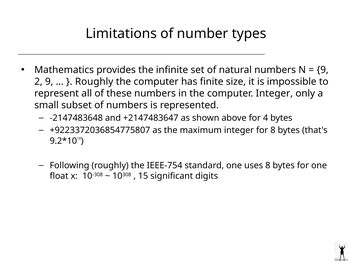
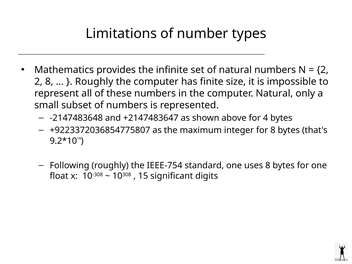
9 at (323, 70): 9 -> 2
2 9: 9 -> 8
computer Integer: Integer -> Natural
